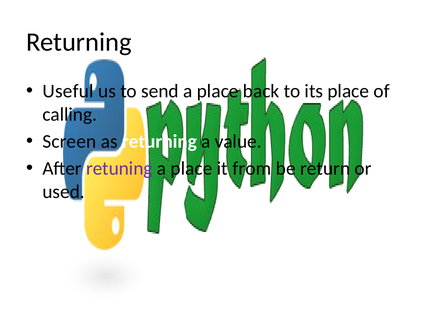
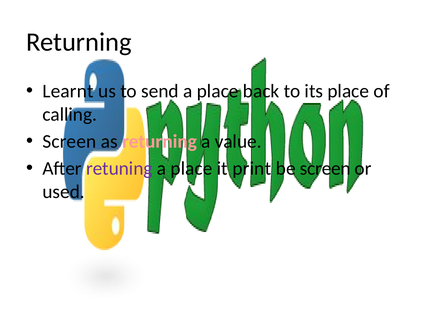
Useful: Useful -> Learnt
returning at (159, 142) colour: white -> pink
from: from -> print
be return: return -> screen
